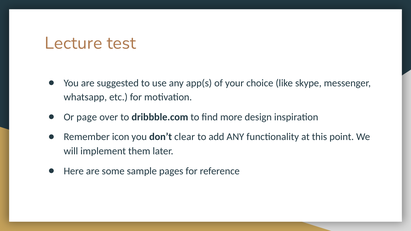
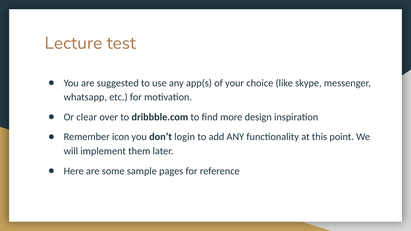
page: page -> clear
clear: clear -> login
